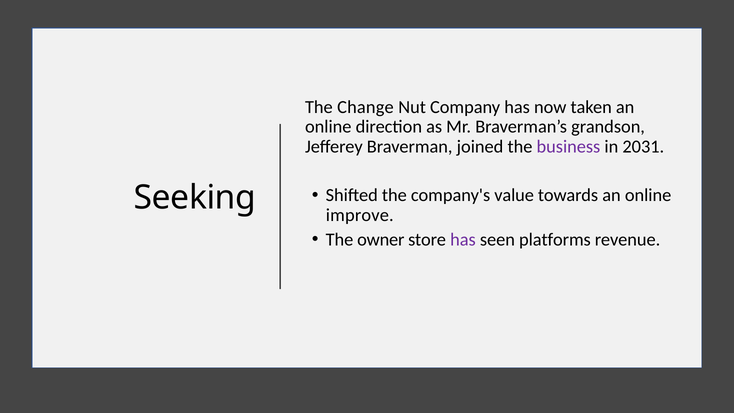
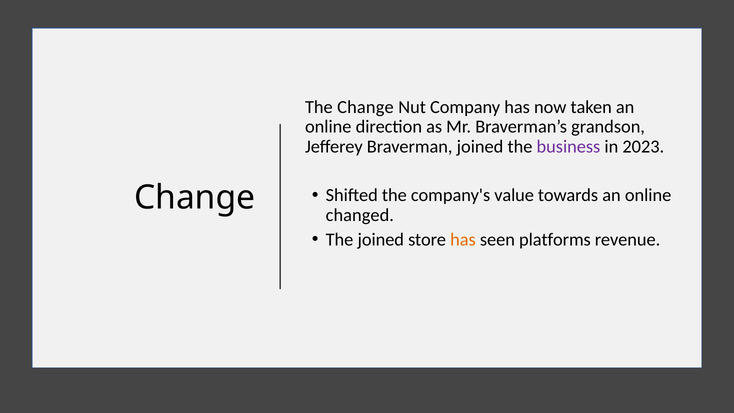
2031: 2031 -> 2023
Seeking at (195, 198): Seeking -> Change
improve: improve -> changed
The owner: owner -> joined
has at (463, 240) colour: purple -> orange
